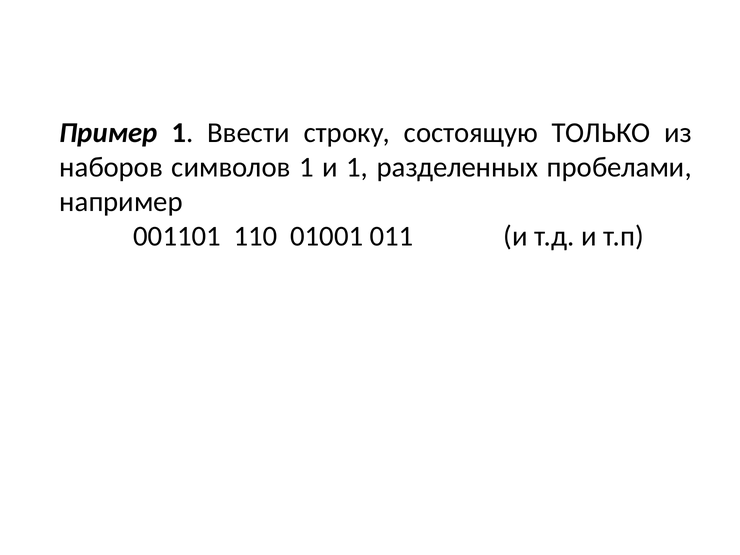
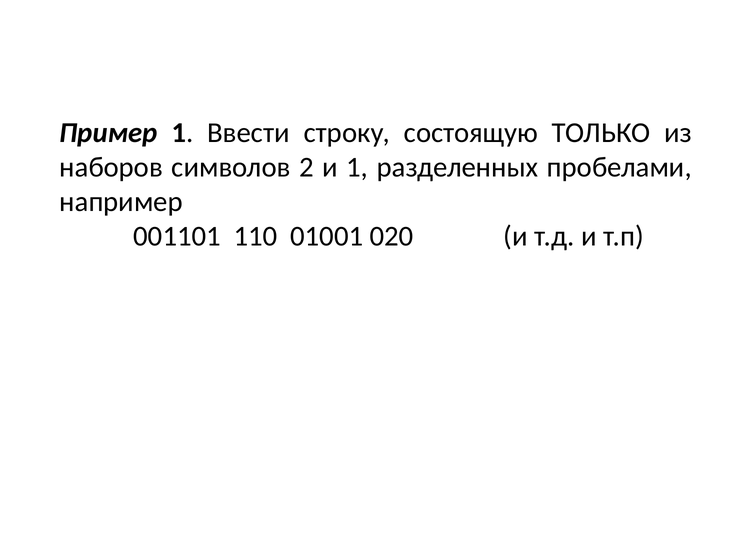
символов 1: 1 -> 2
011: 011 -> 020
